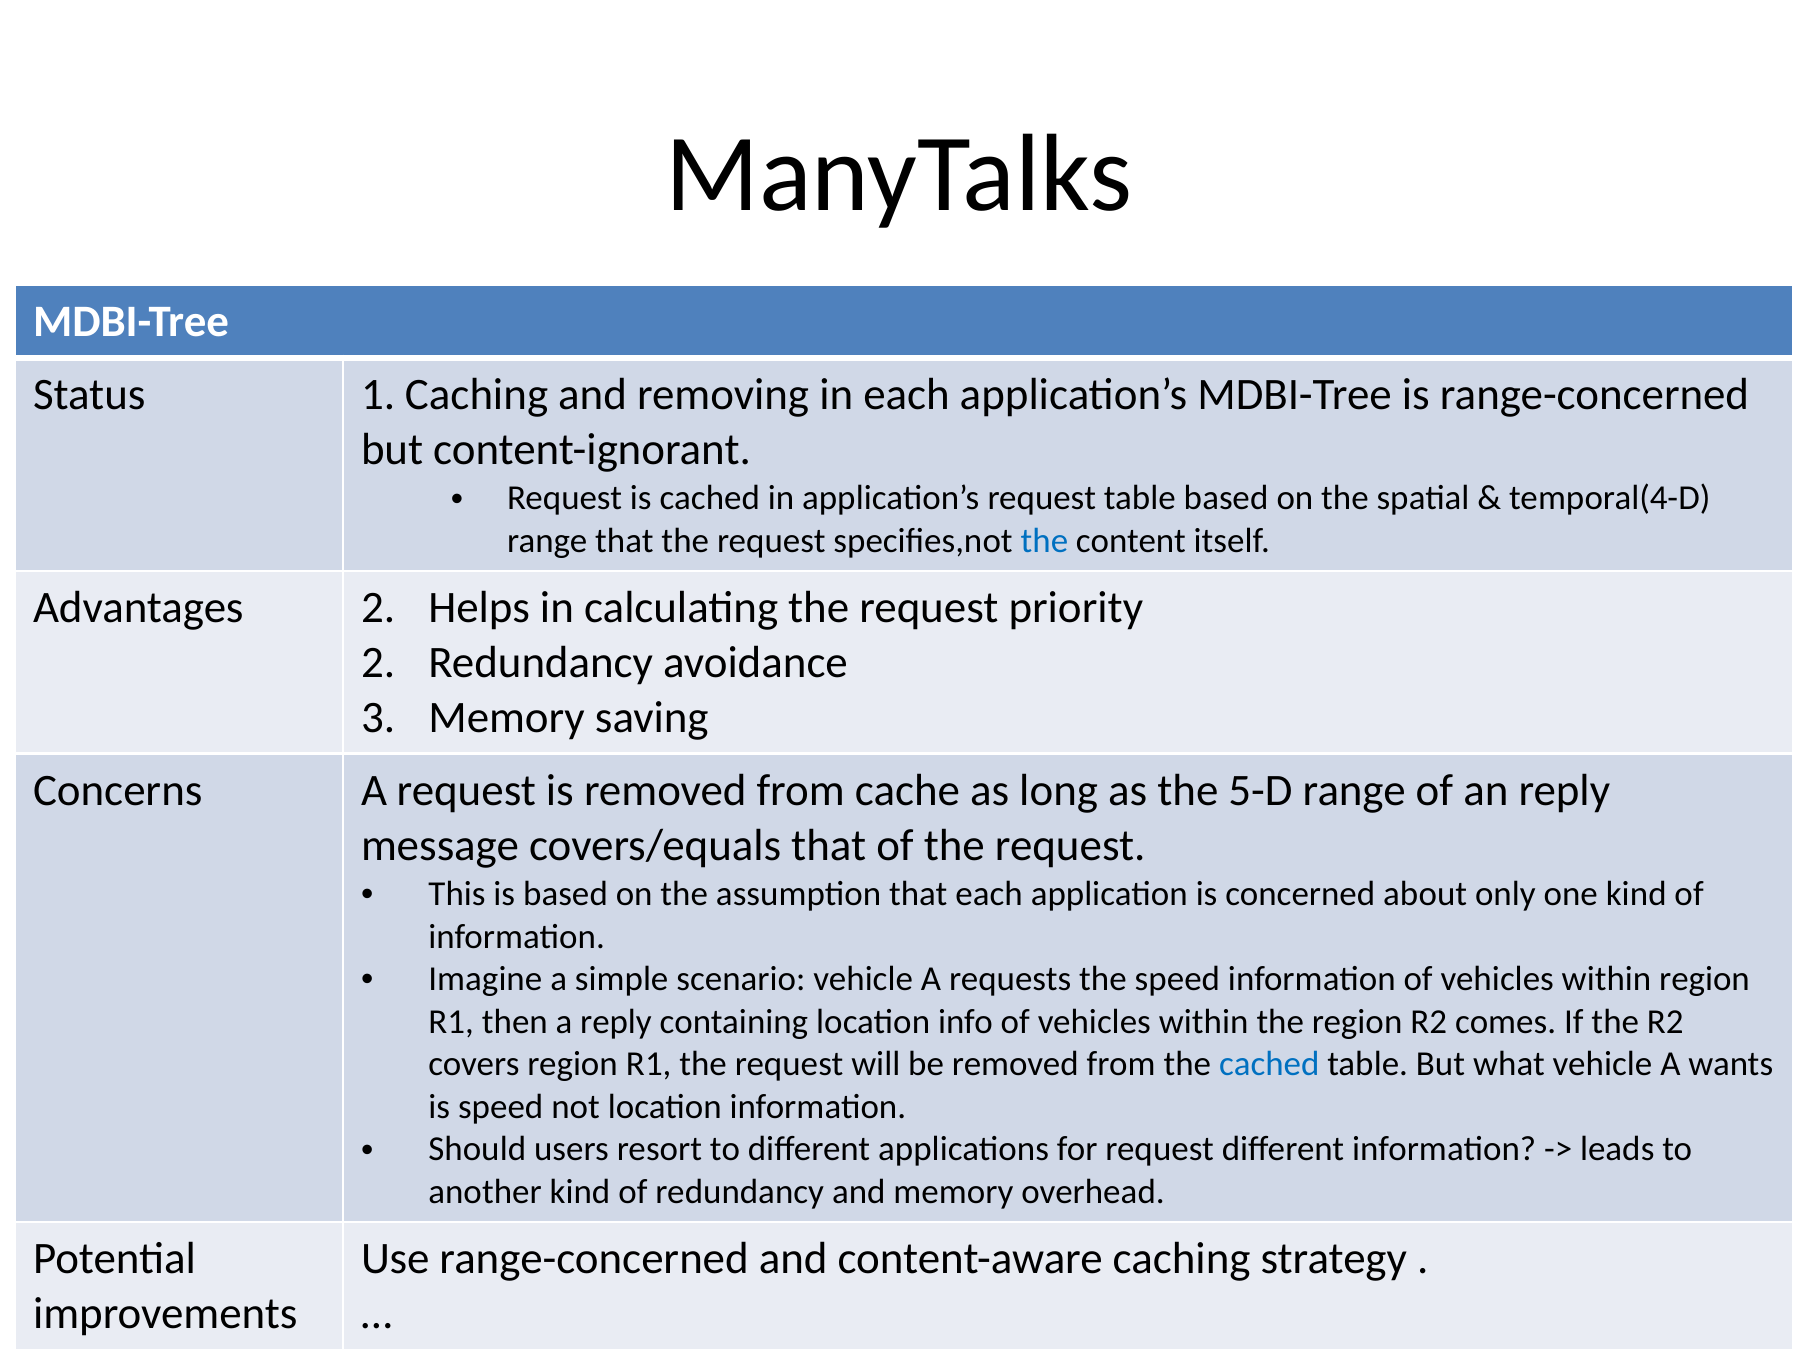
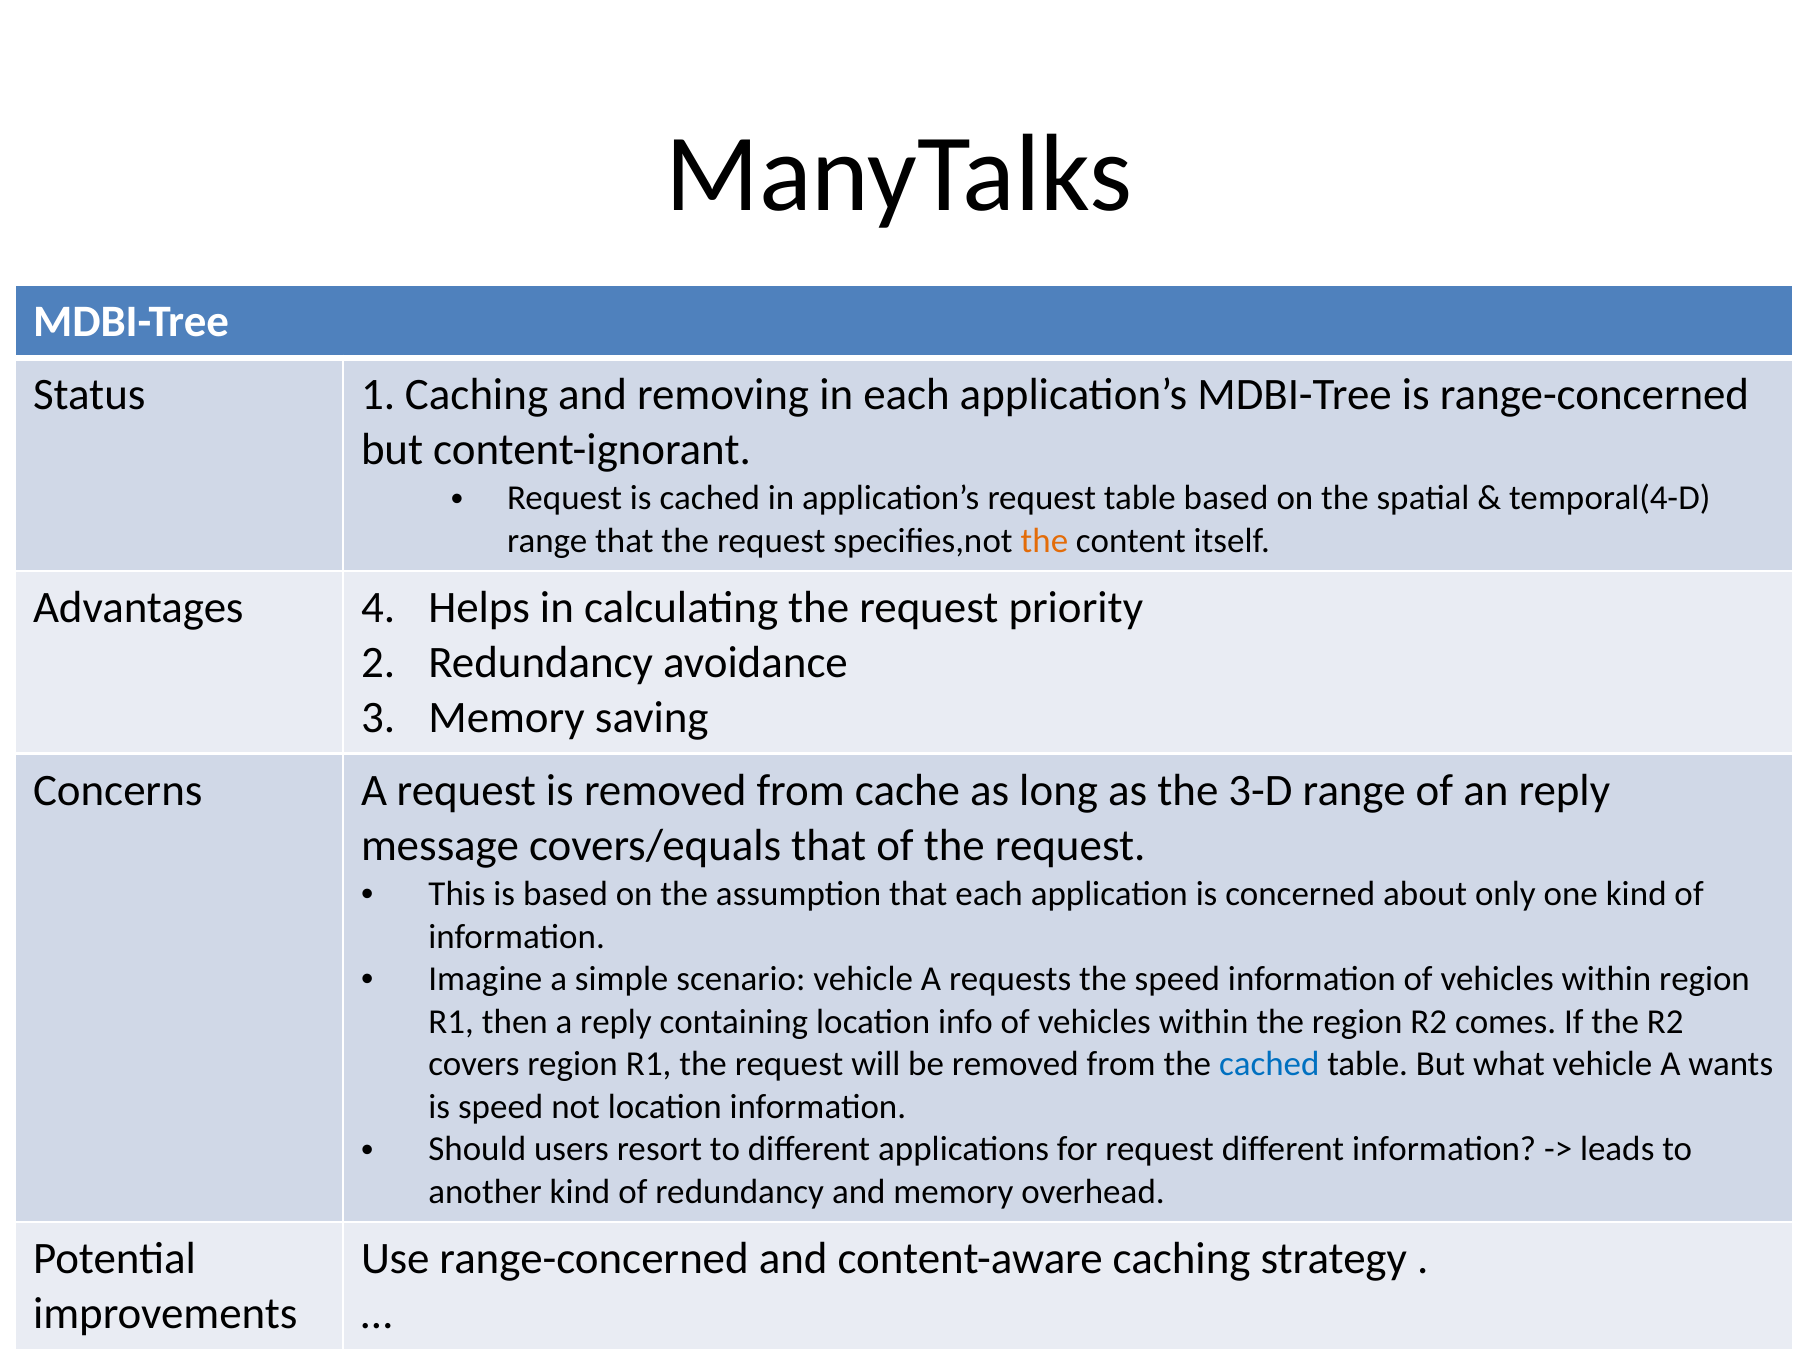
the at (1044, 541) colour: blue -> orange
Advantages 2: 2 -> 4
5-D: 5-D -> 3-D
